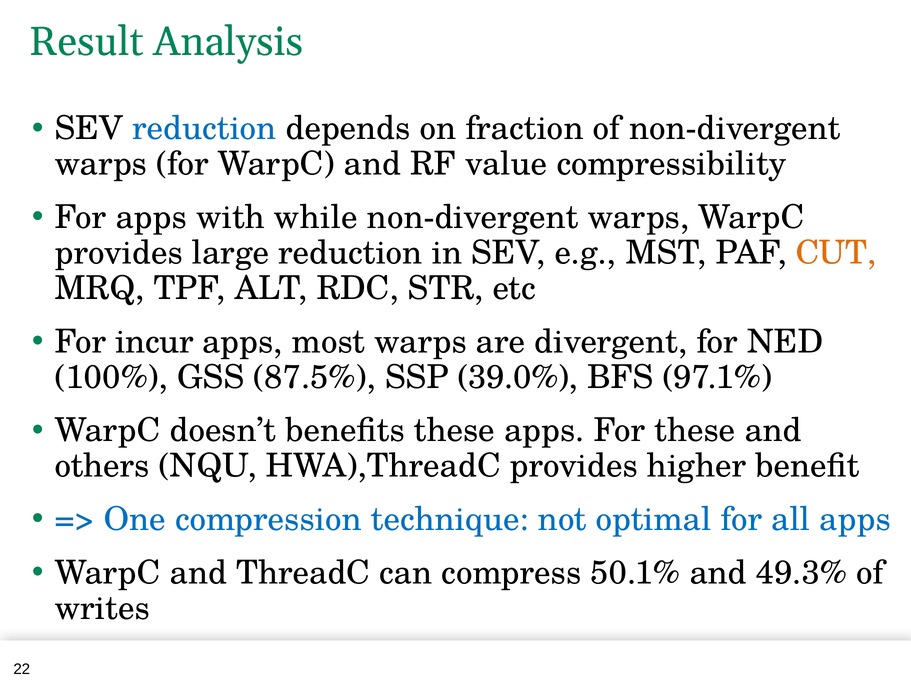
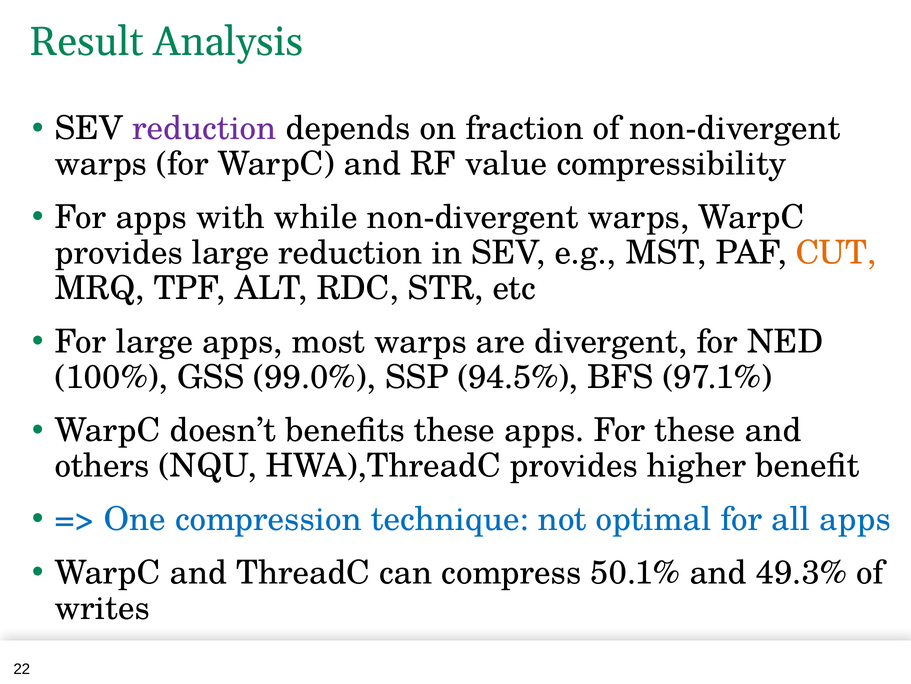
reduction at (204, 128) colour: blue -> purple
For incur: incur -> large
87.5%: 87.5% -> 99.0%
39.0%: 39.0% -> 94.5%
